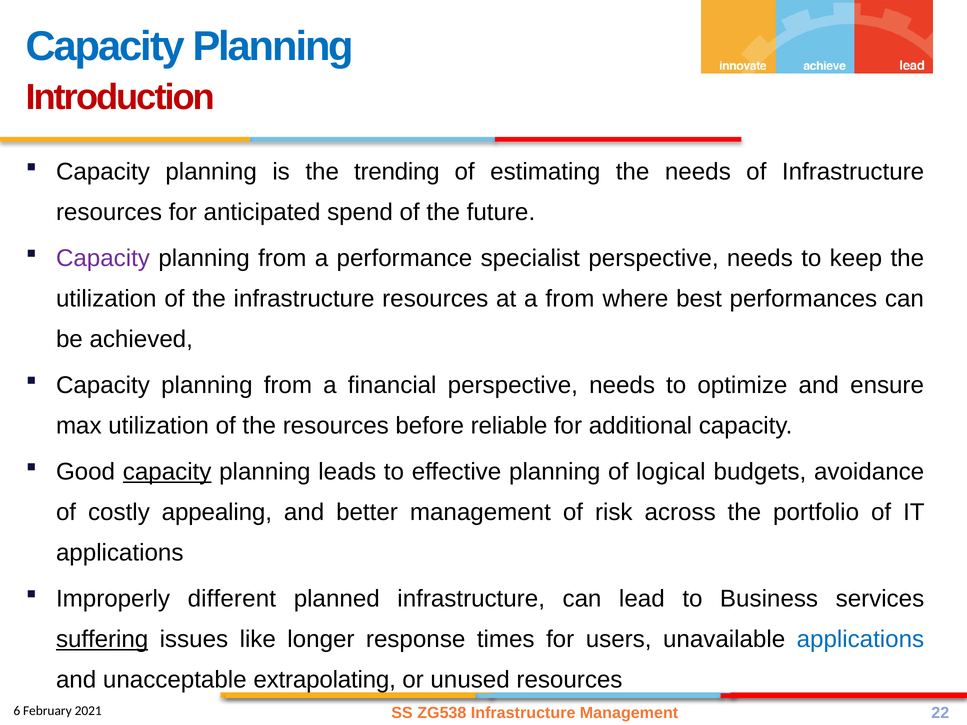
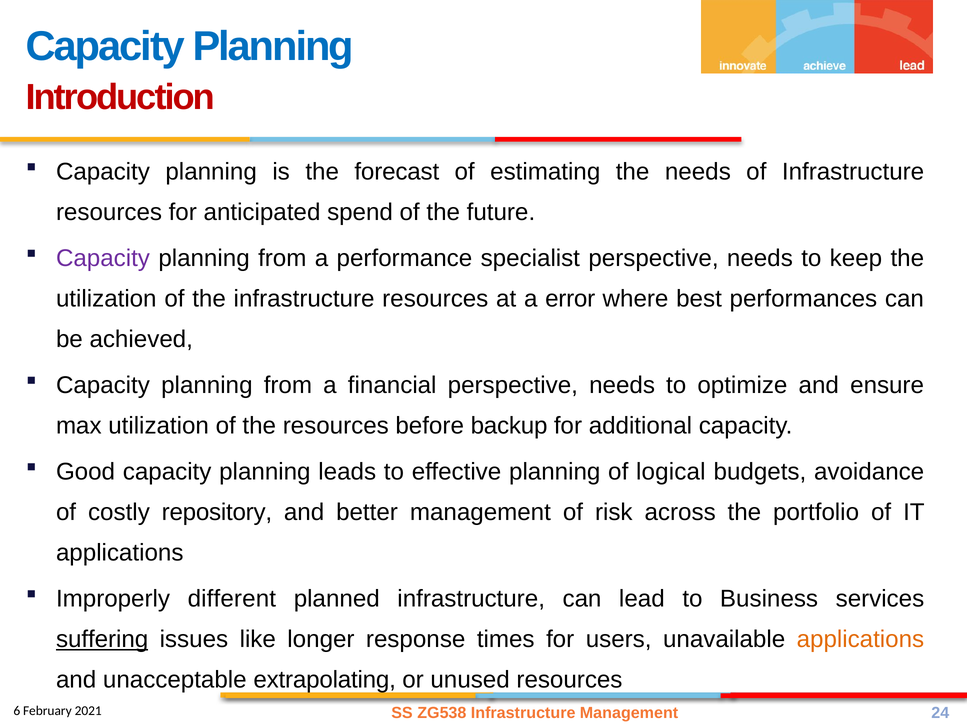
trending: trending -> forecast
a from: from -> error
reliable: reliable -> backup
capacity at (167, 472) underline: present -> none
appealing: appealing -> repository
applications at (860, 640) colour: blue -> orange
22: 22 -> 24
